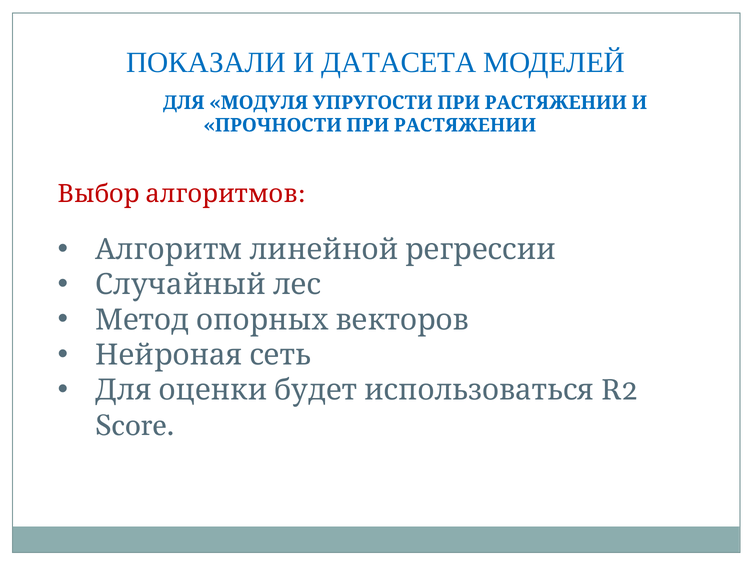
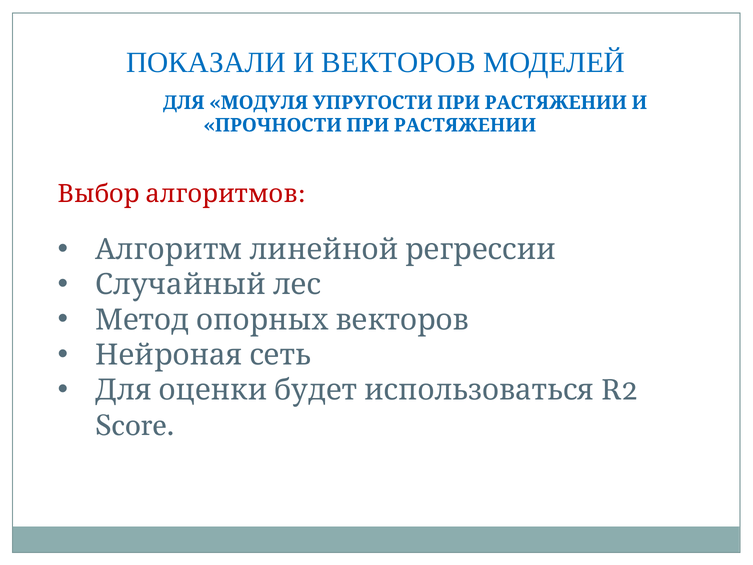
ДАТАСЕТА: ДАТАСЕТА -> ВЕКТОРОВ
